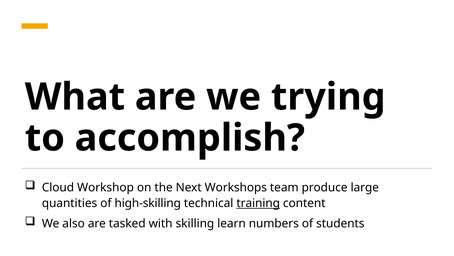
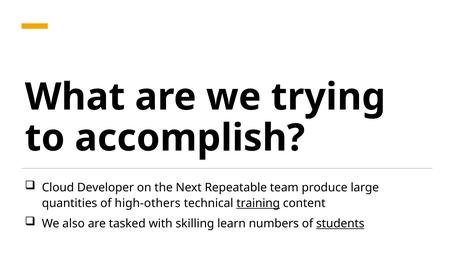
Workshop: Workshop -> Developer
Workshops: Workshops -> Repeatable
high-skilling: high-skilling -> high-others
students underline: none -> present
